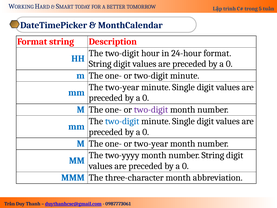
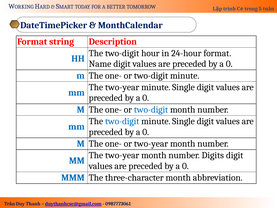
String at (100, 64): String -> Name
two-digit at (151, 109) colour: purple -> blue
two-yyyy at (122, 155): two-yyyy -> two-year
number String: String -> Digits
